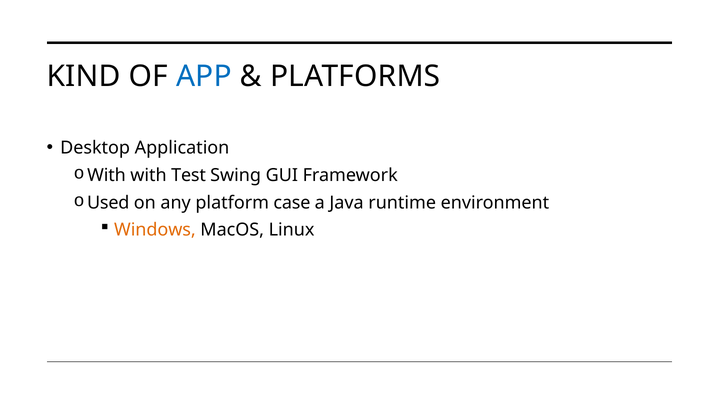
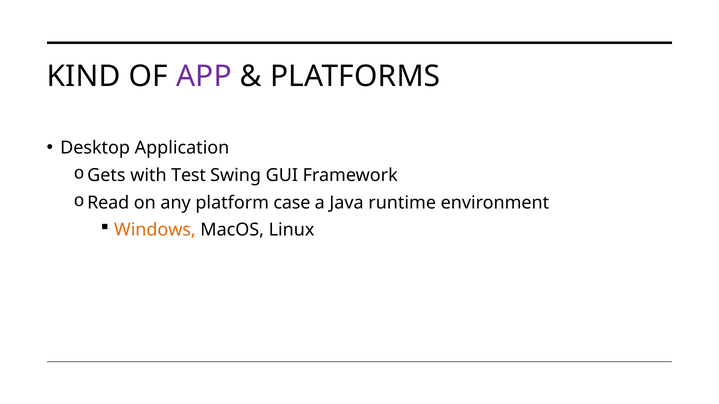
APP colour: blue -> purple
With at (106, 175): With -> Gets
Used: Used -> Read
